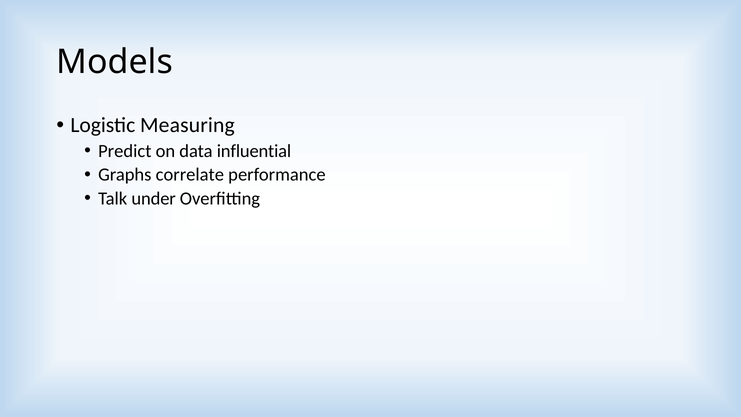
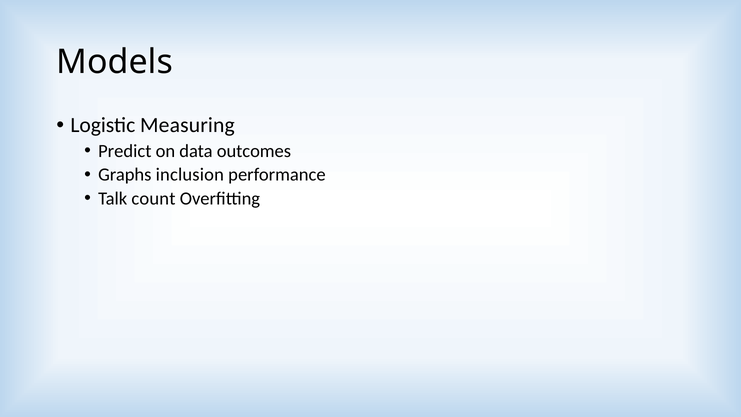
influential: influential -> outcomes
correlate: correlate -> inclusion
under: under -> count
